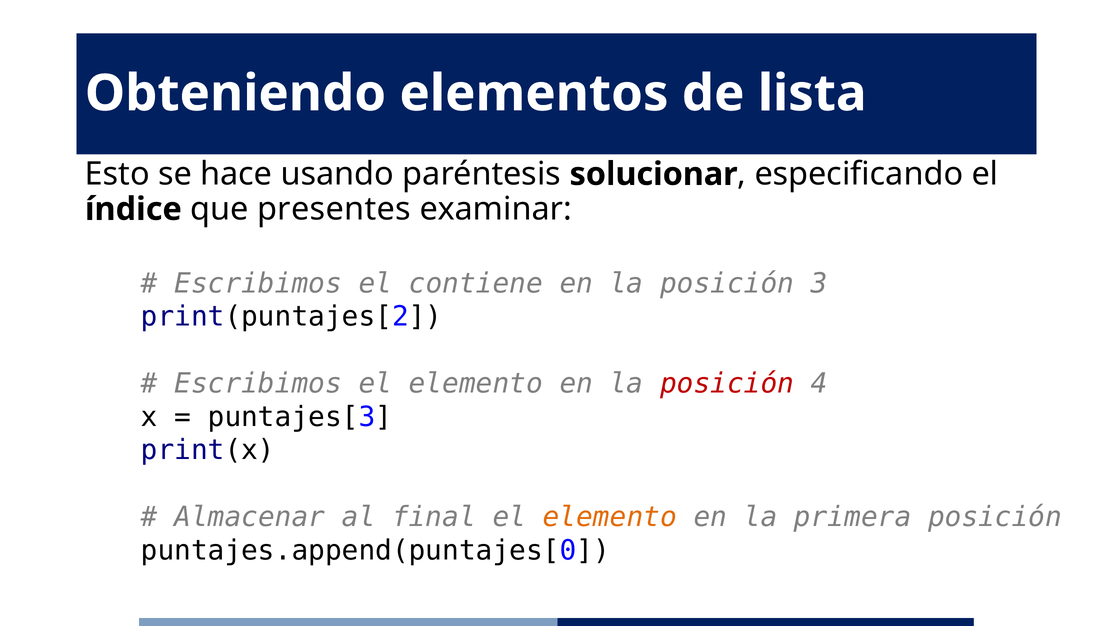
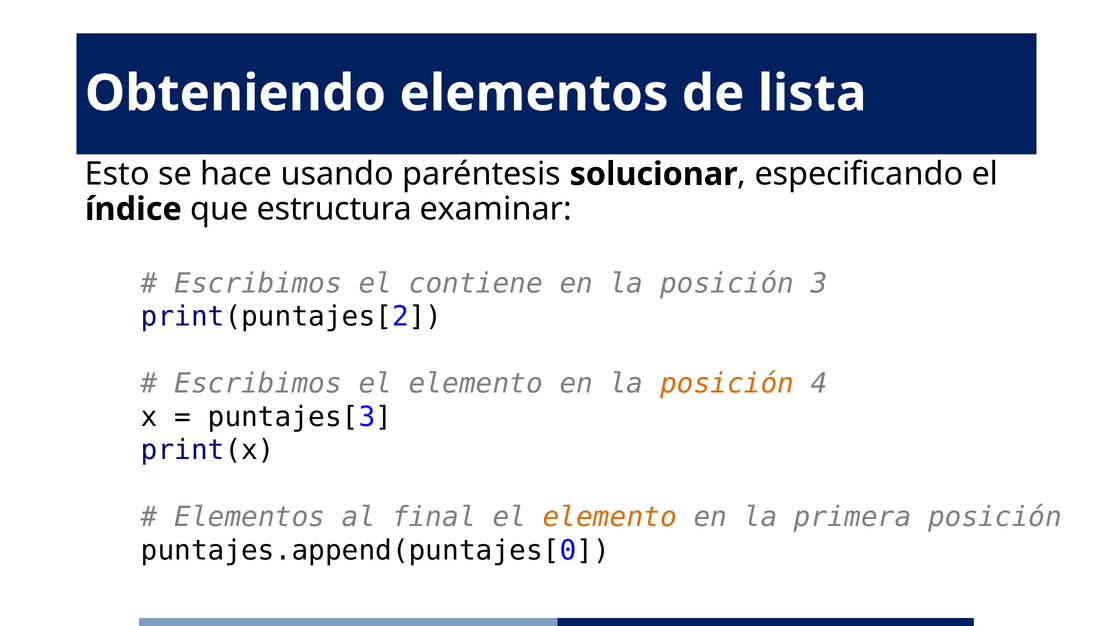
presentes: presentes -> estructura
posición at (727, 384) colour: red -> orange
Almacenar at (250, 517): Almacenar -> Elementos
